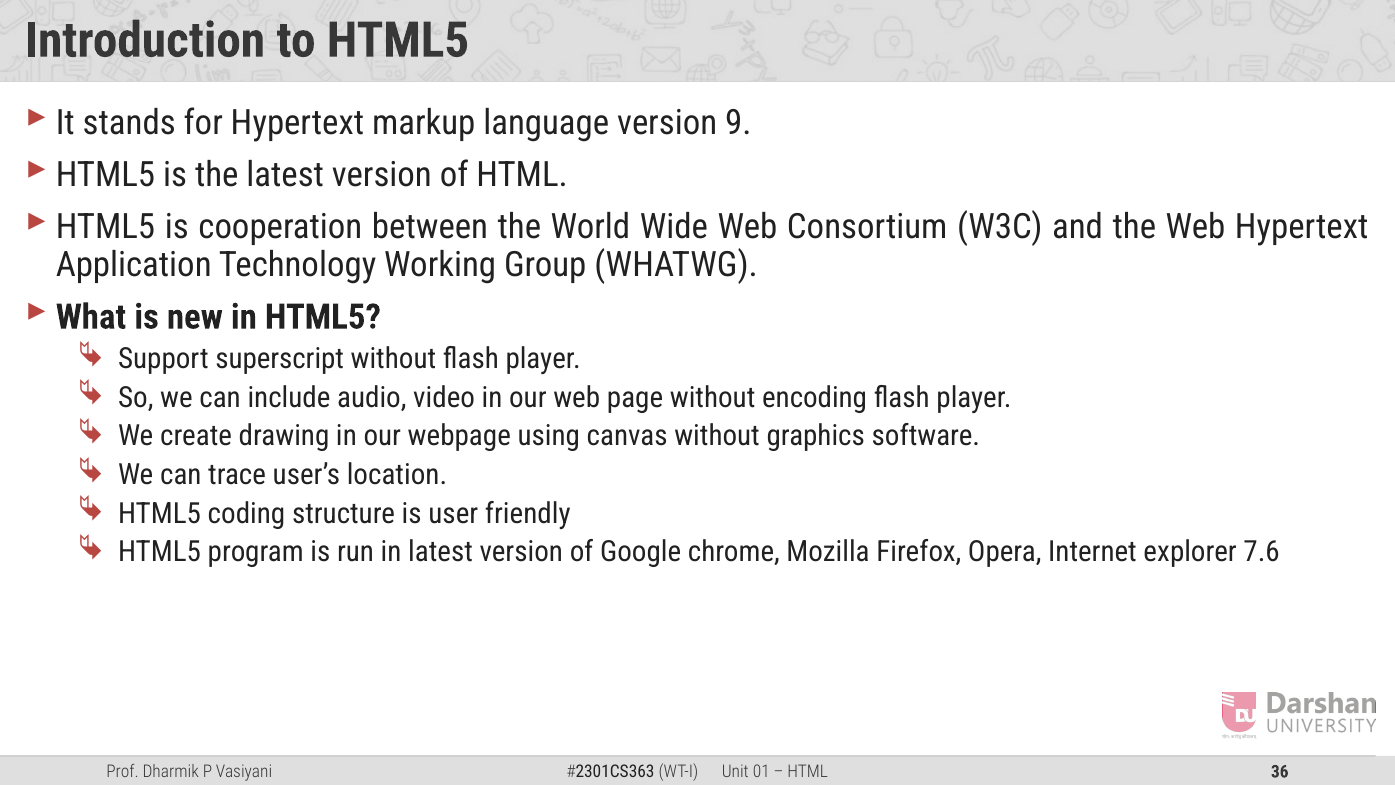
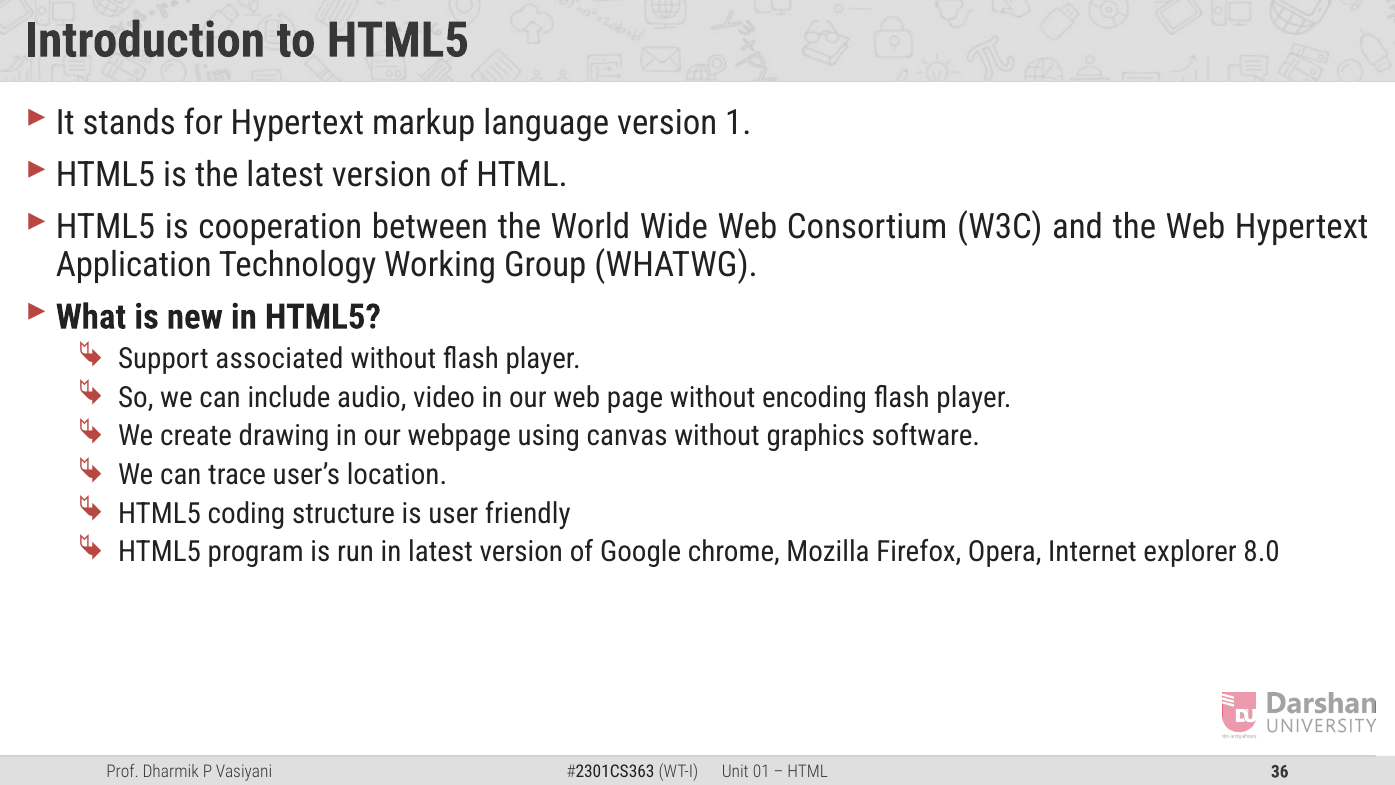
9: 9 -> 1
superscript: superscript -> associated
7.6: 7.6 -> 8.0
